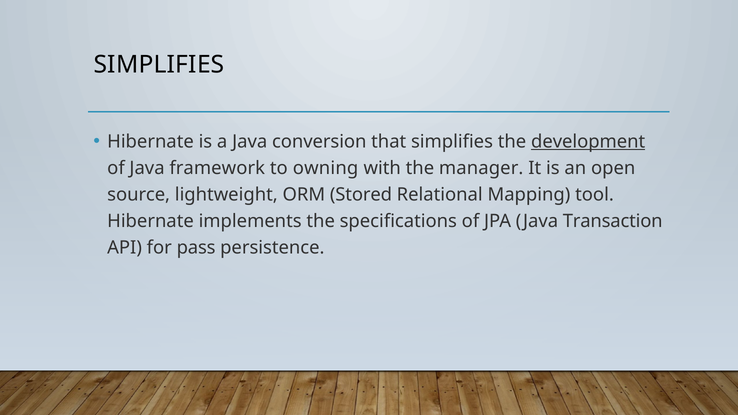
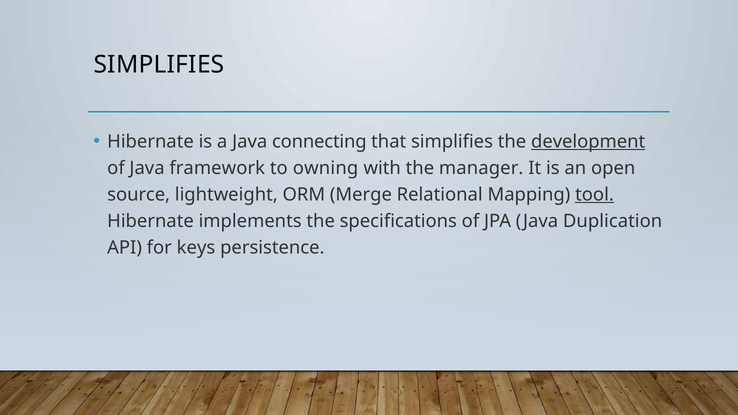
conversion: conversion -> connecting
Stored: Stored -> Merge
tool underline: none -> present
Transaction: Transaction -> Duplication
pass: pass -> keys
